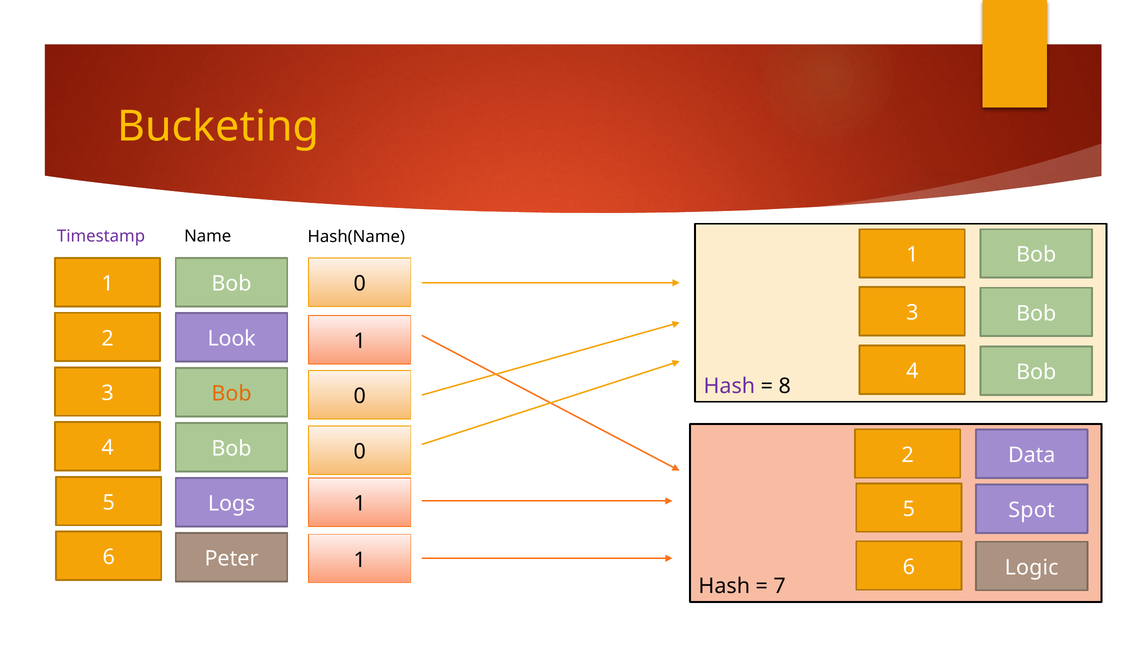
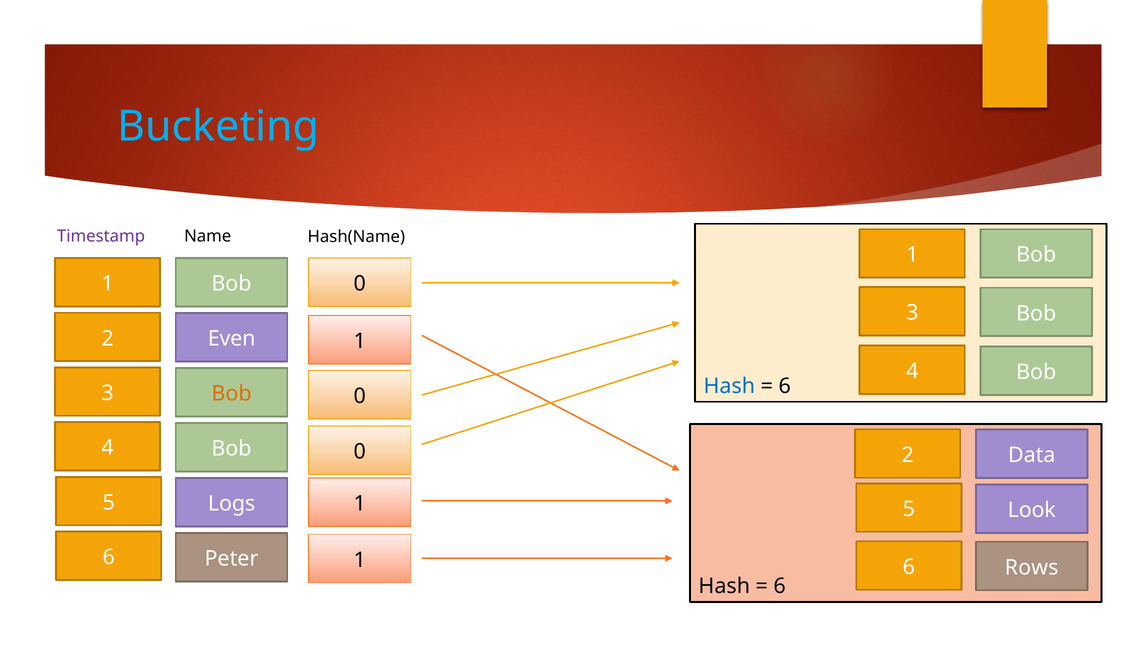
Bucketing colour: yellow -> light blue
Look: Look -> Even
Hash at (729, 386) colour: purple -> blue
8 at (785, 386): 8 -> 6
Spot: Spot -> Look
Logic: Logic -> Rows
7 at (780, 587): 7 -> 6
